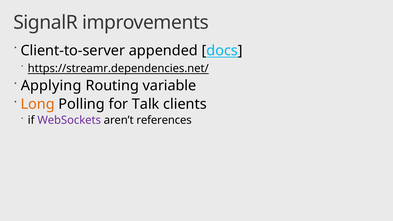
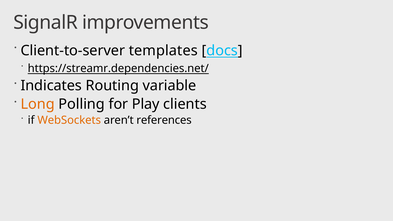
appended: appended -> templates
Applying: Applying -> Indicates
Talk: Talk -> Play
WebSockets colour: purple -> orange
